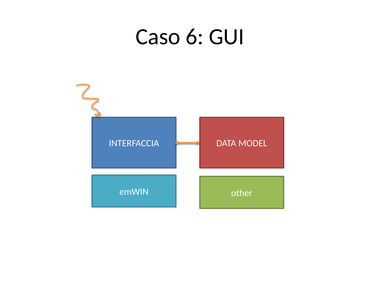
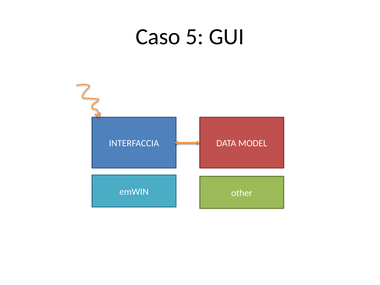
6: 6 -> 5
